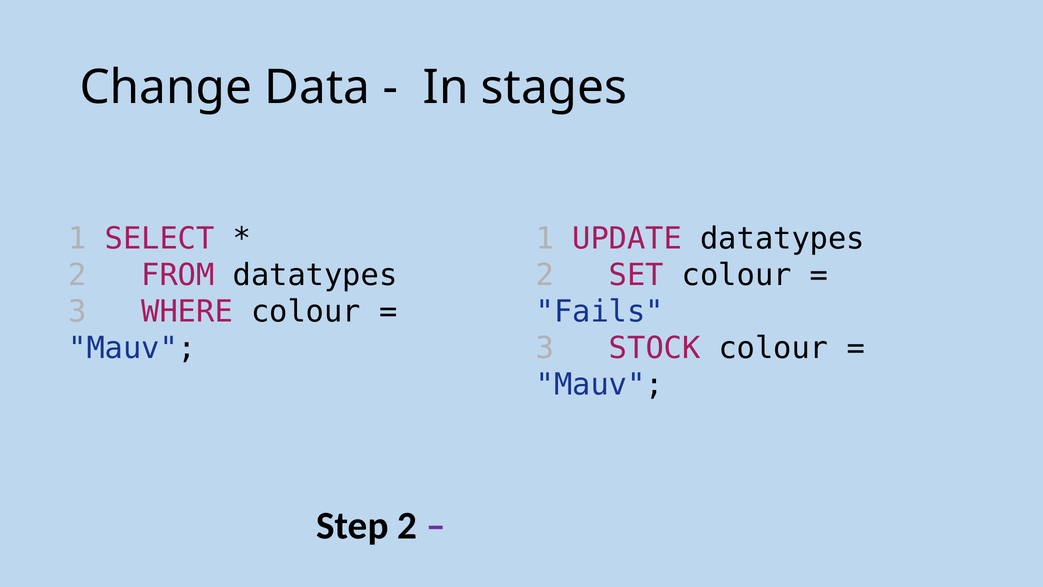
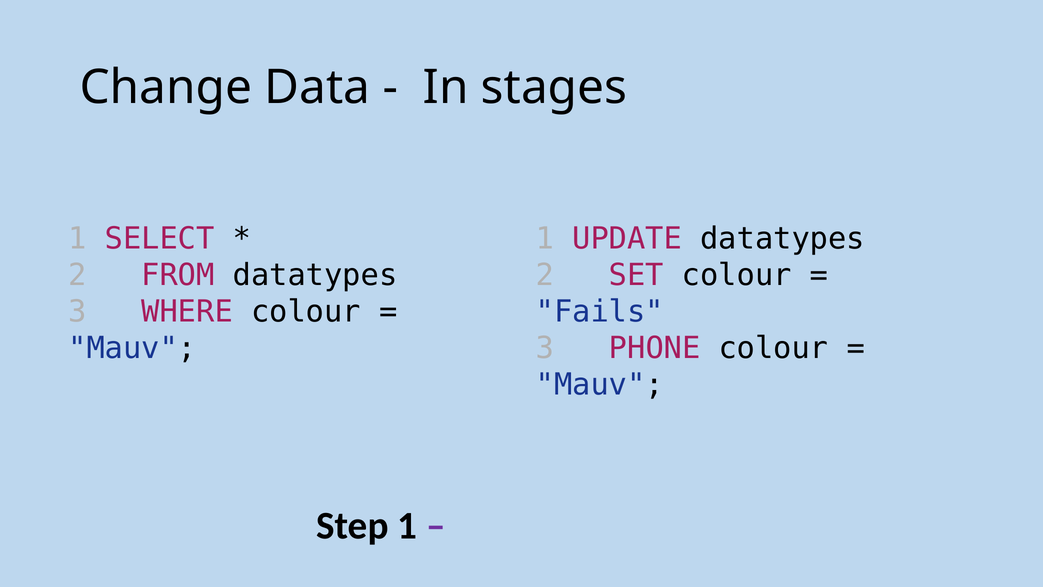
STOCK: STOCK -> PHONE
Step 2: 2 -> 1
